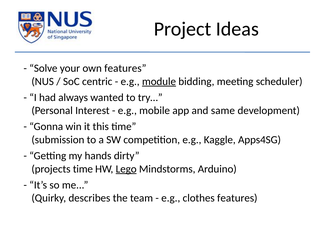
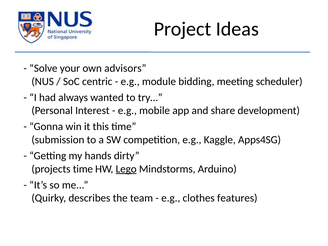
own features: features -> advisors
module underline: present -> none
same: same -> share
